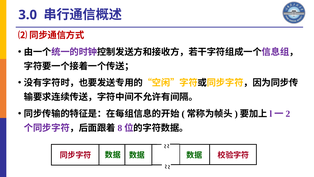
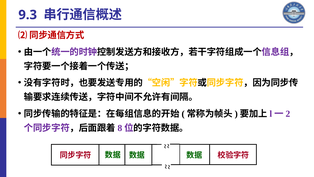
3.0: 3.0 -> 9.3
